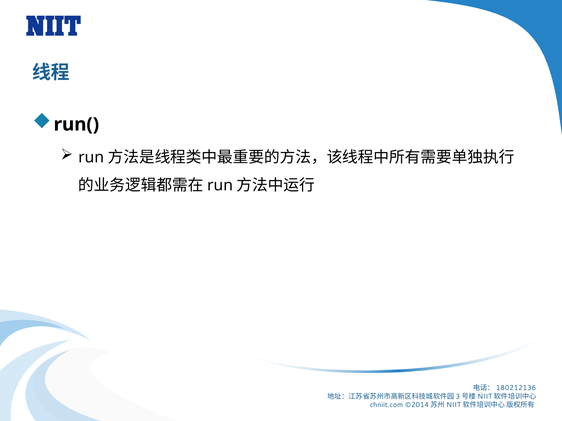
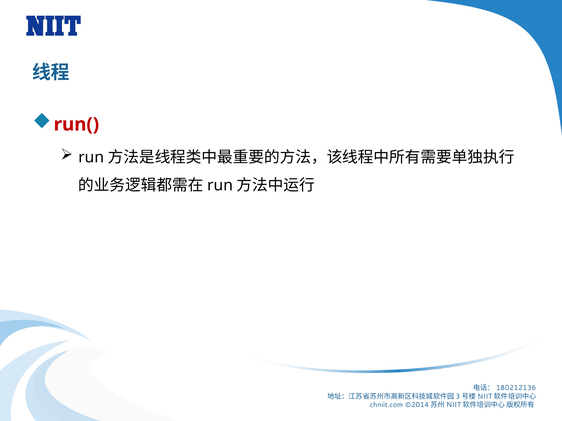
run( colour: black -> red
